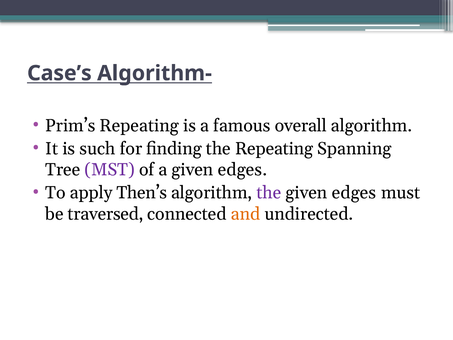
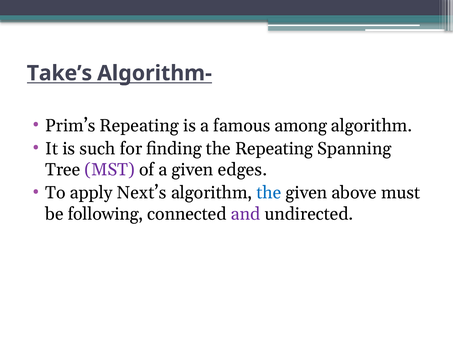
Case’s: Case’s -> Take’s
overall: overall -> among
Then’s: Then’s -> Next’s
the at (269, 193) colour: purple -> blue
edges at (354, 193): edges -> above
traversed: traversed -> following
and colour: orange -> purple
